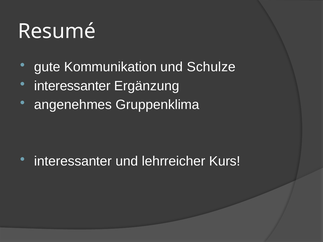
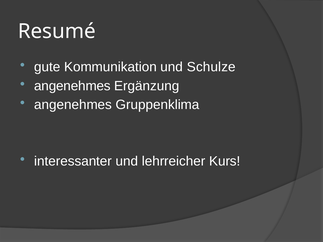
interessanter at (72, 86): interessanter -> angenehmes
